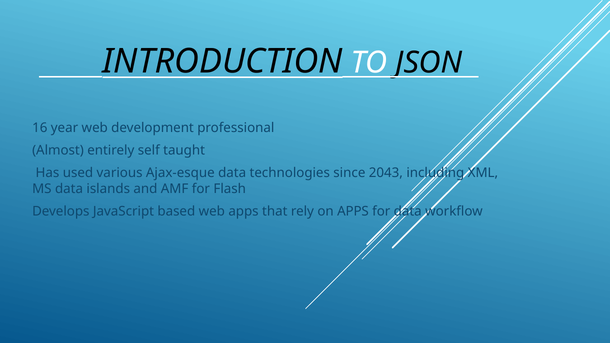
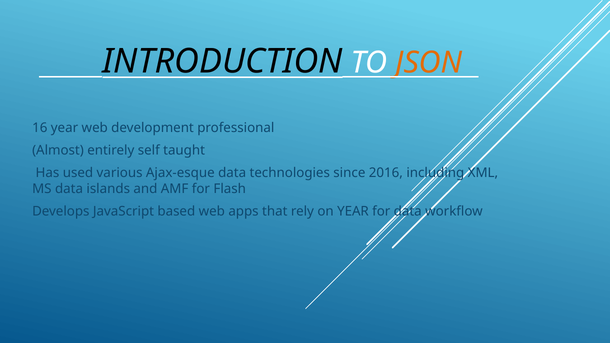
JSON colour: black -> orange
2043: 2043 -> 2016
on APPS: APPS -> YEAR
